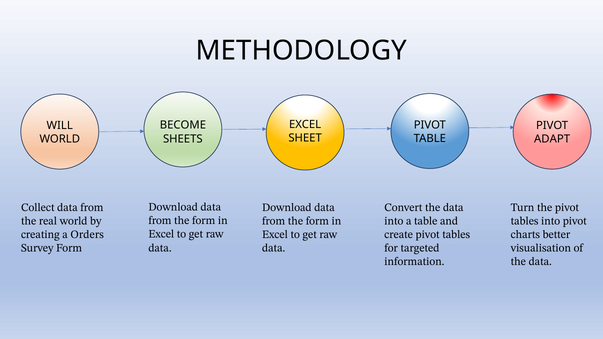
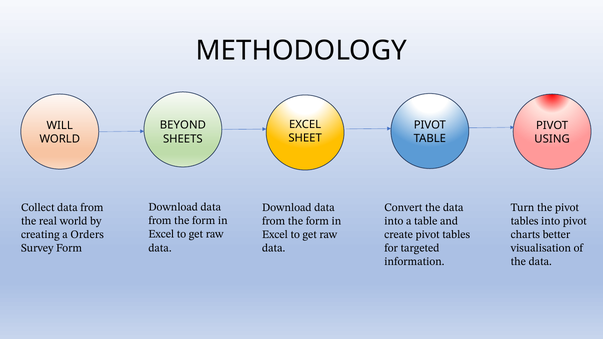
BECOME: BECOME -> BEYOND
ADAPT: ADAPT -> USING
